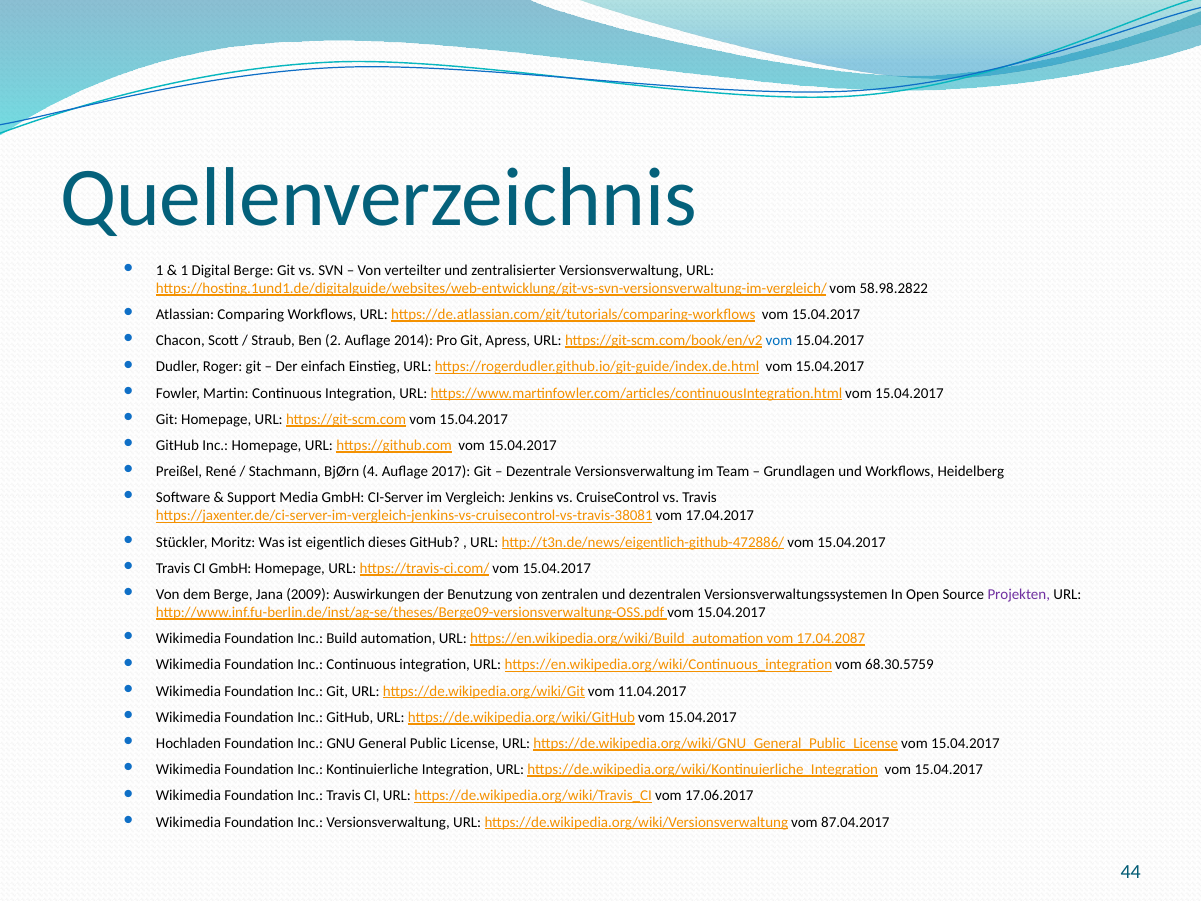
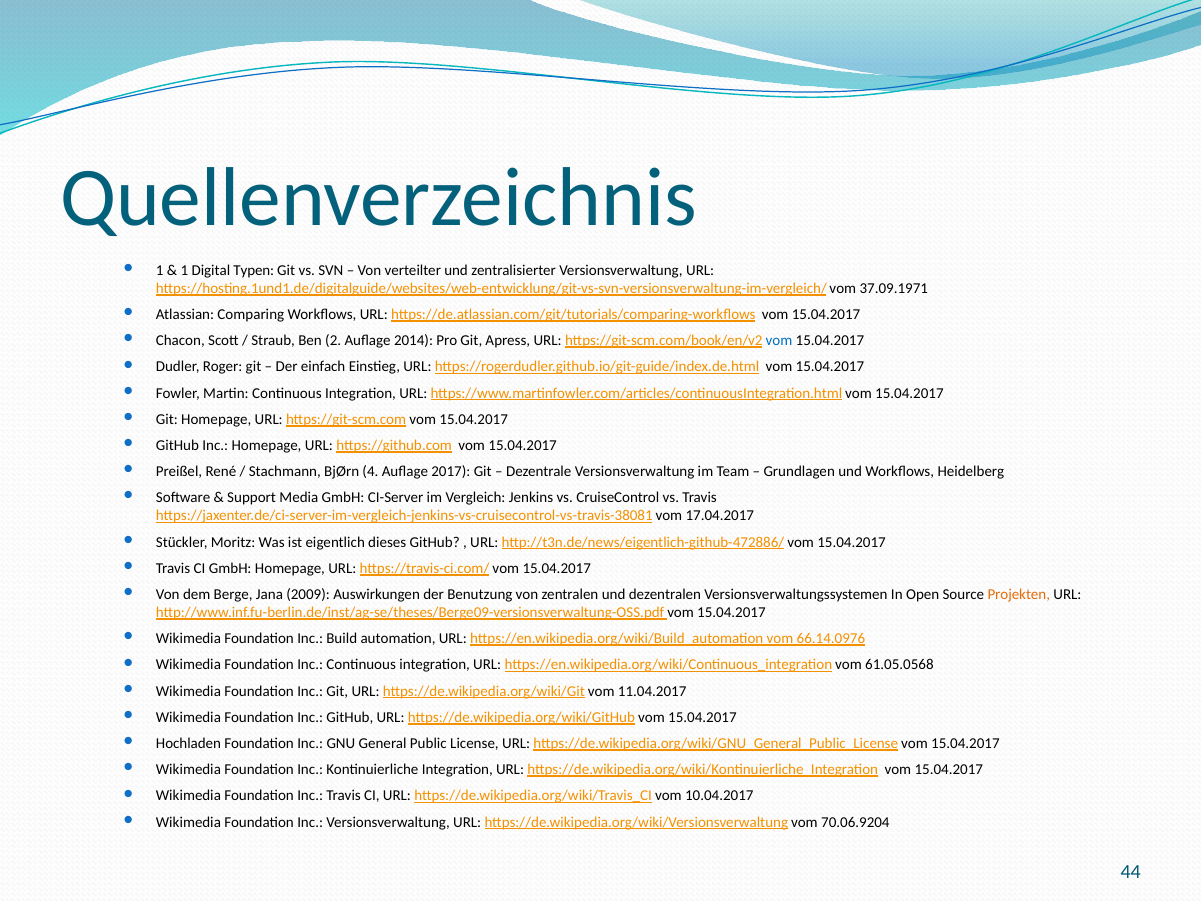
Digital Berge: Berge -> Typen
58.98.2822: 58.98.2822 -> 37.09.1971
Projekten colour: purple -> orange
17.04.2087: 17.04.2087 -> 66.14.0976
68.30.5759: 68.30.5759 -> 61.05.0568
17.06.2017: 17.06.2017 -> 10.04.2017
87.04.2017: 87.04.2017 -> 70.06.9204
